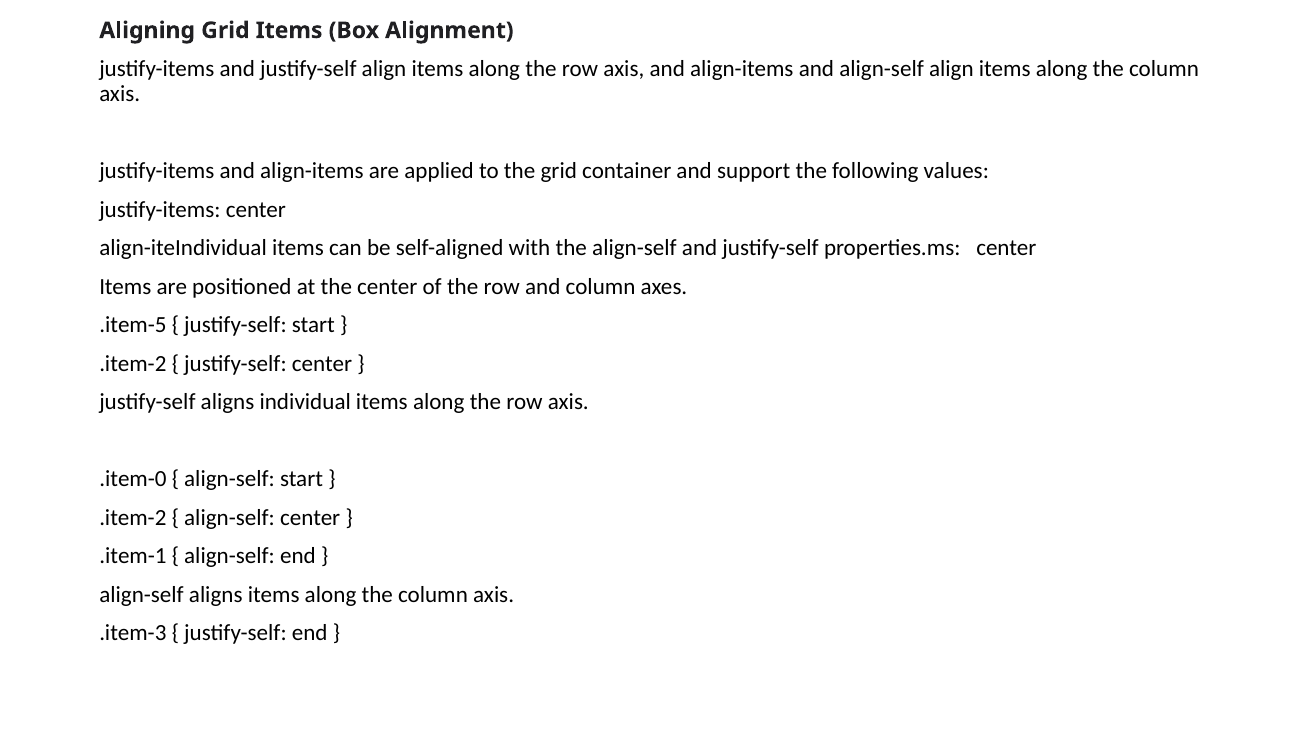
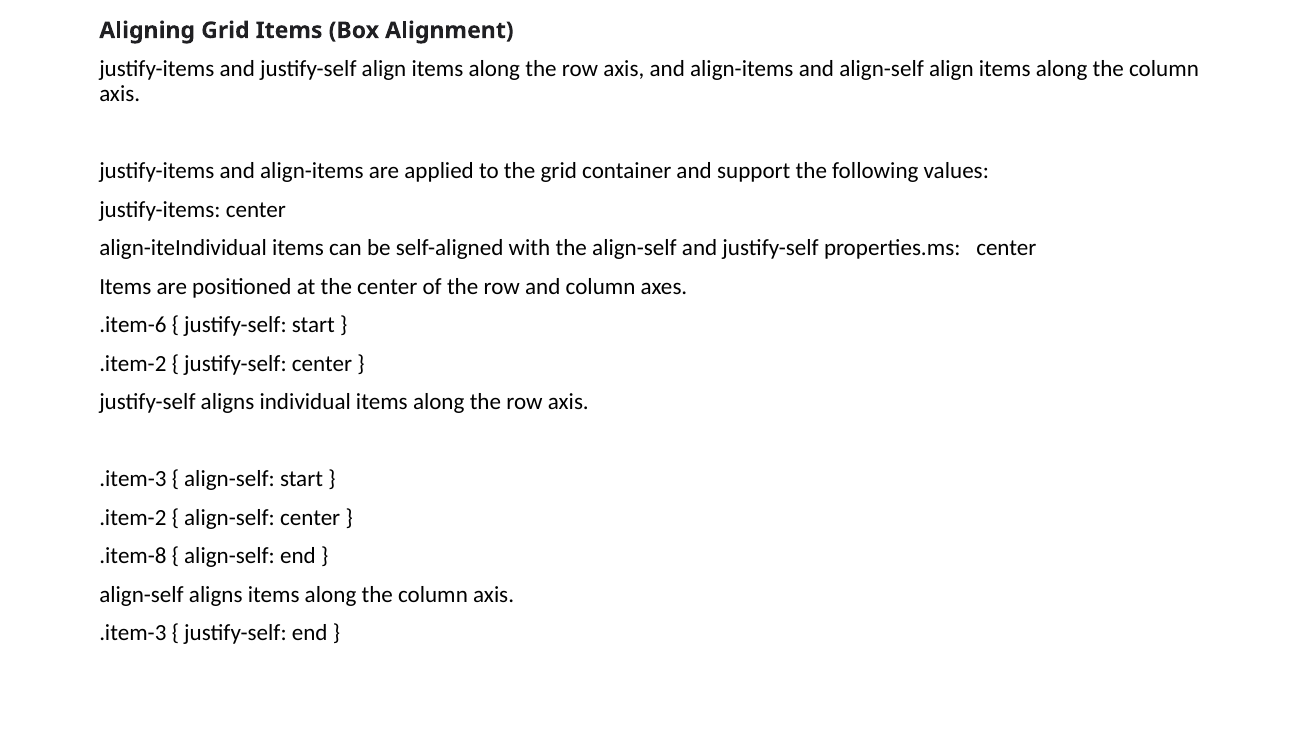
.item-5: .item-5 -> .item-6
.item-0 at (133, 479): .item-0 -> .item-3
.item-1: .item-1 -> .item-8
